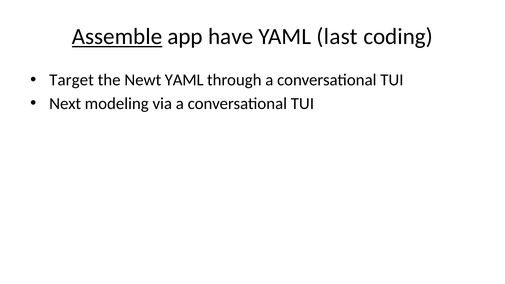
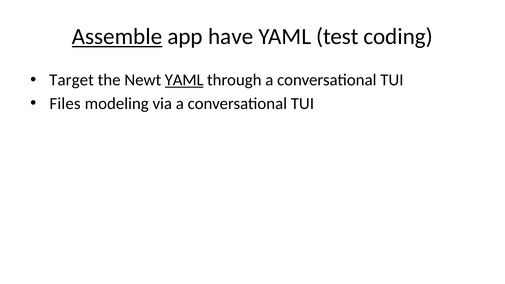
last: last -> test
YAML at (184, 80) underline: none -> present
Next: Next -> Files
